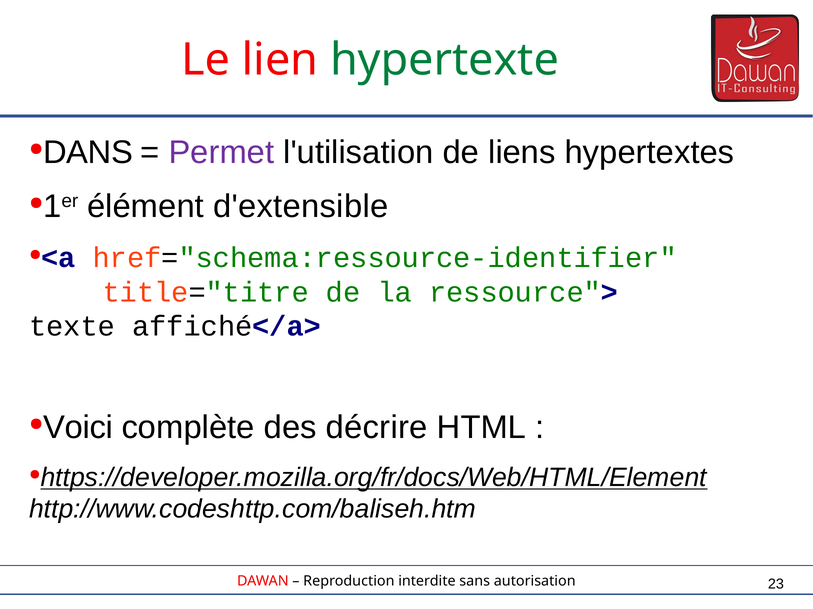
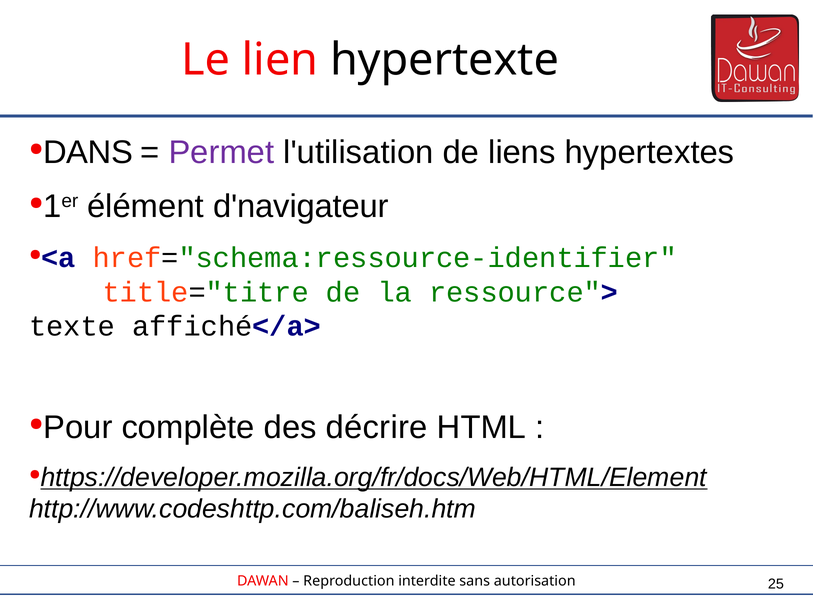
hypertexte colour: green -> black
d'extensible: d'extensible -> d'navigateur
Voici: Voici -> Pour
23: 23 -> 25
